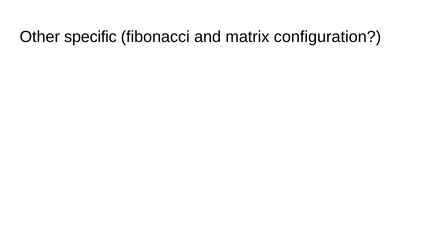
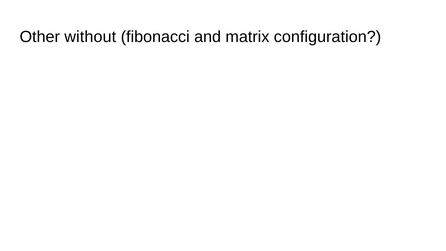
specific: specific -> without
